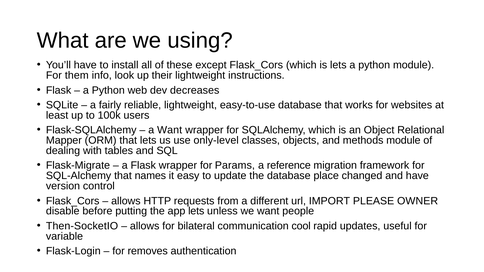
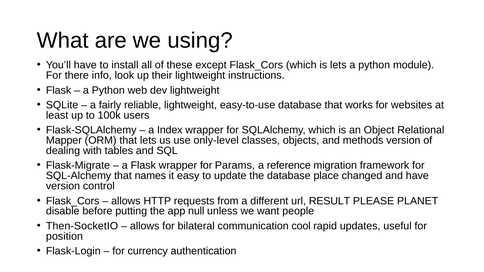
them: them -> there
dev decreases: decreases -> lightweight
a Want: Want -> Index
methods module: module -> version
IMPORT: IMPORT -> RESULT
OWNER: OWNER -> PLANET
app lets: lets -> null
variable: variable -> position
removes: removes -> currency
